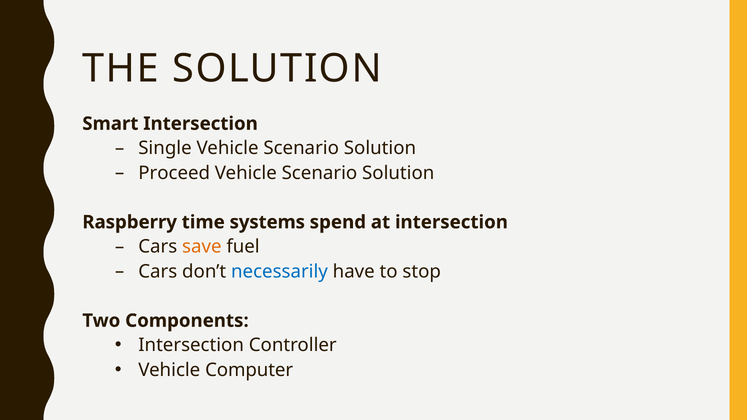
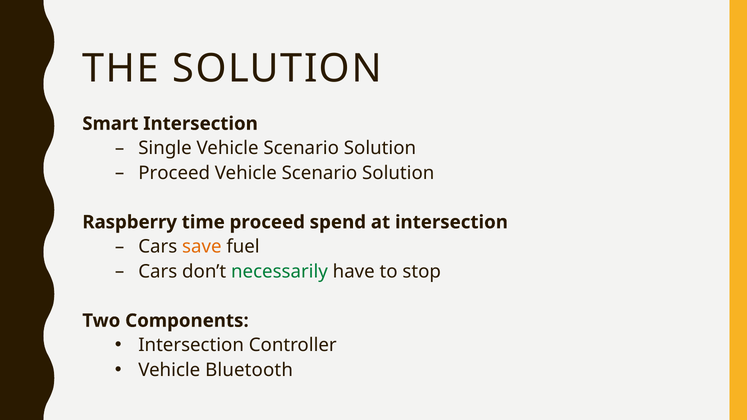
time systems: systems -> proceed
necessarily colour: blue -> green
Computer: Computer -> Bluetooth
